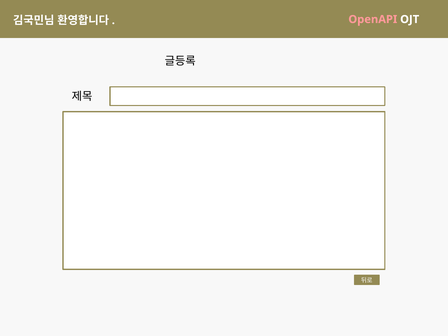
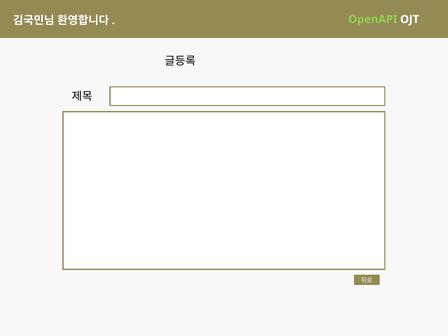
OpenAPI colour: pink -> light green
